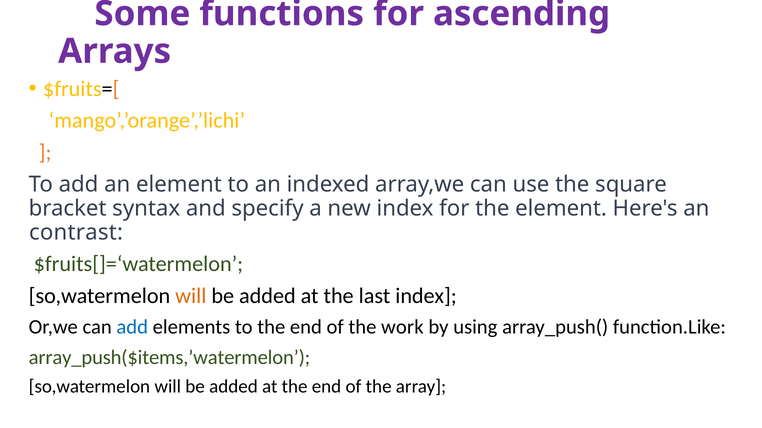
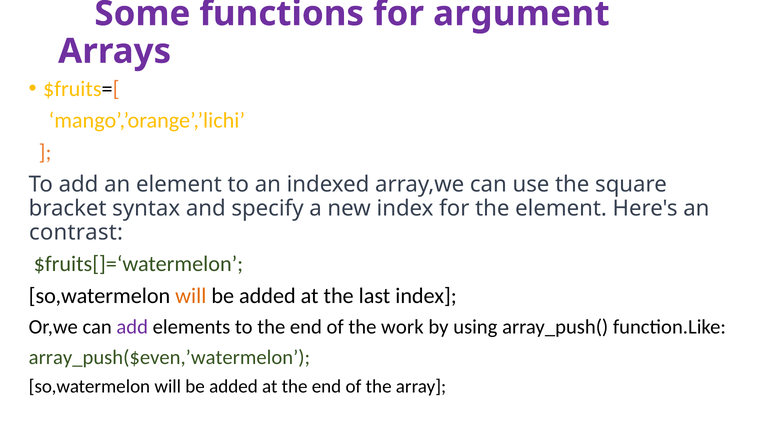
ascending: ascending -> argument
add at (132, 327) colour: blue -> purple
array_push($items,’watermelon: array_push($items,’watermelon -> array_push($even,’watermelon
